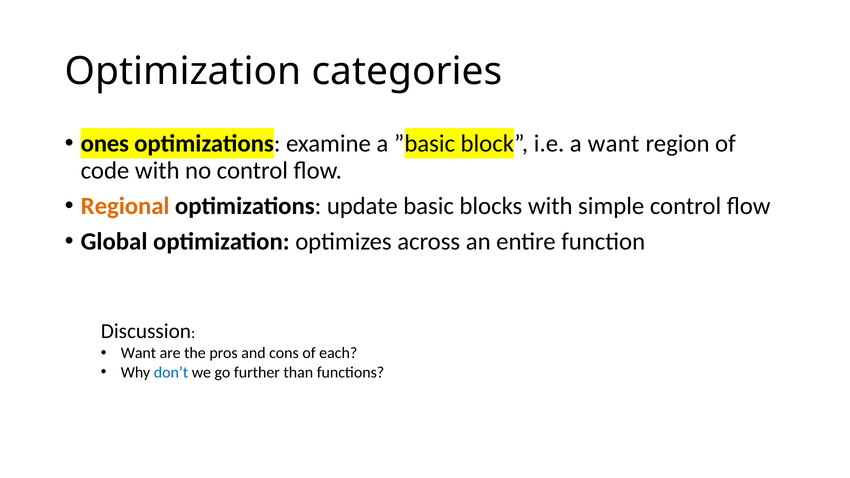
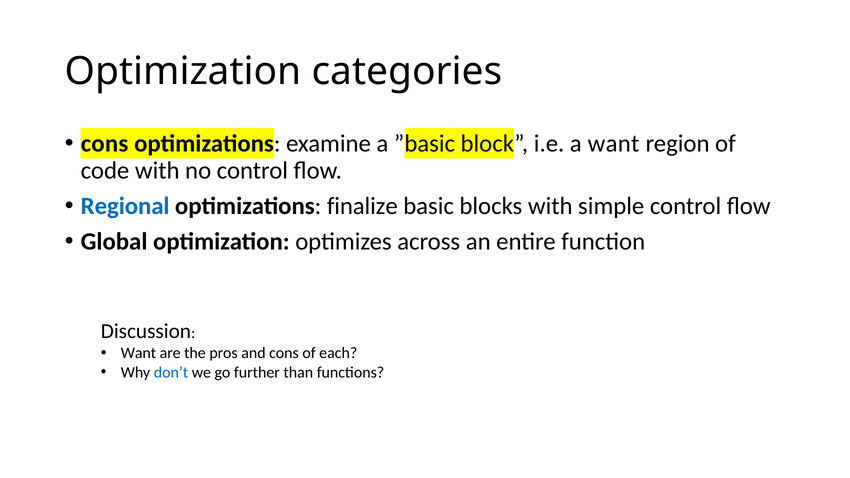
ones at (105, 144): ones -> cons
Regional colour: orange -> blue
update: update -> finalize
